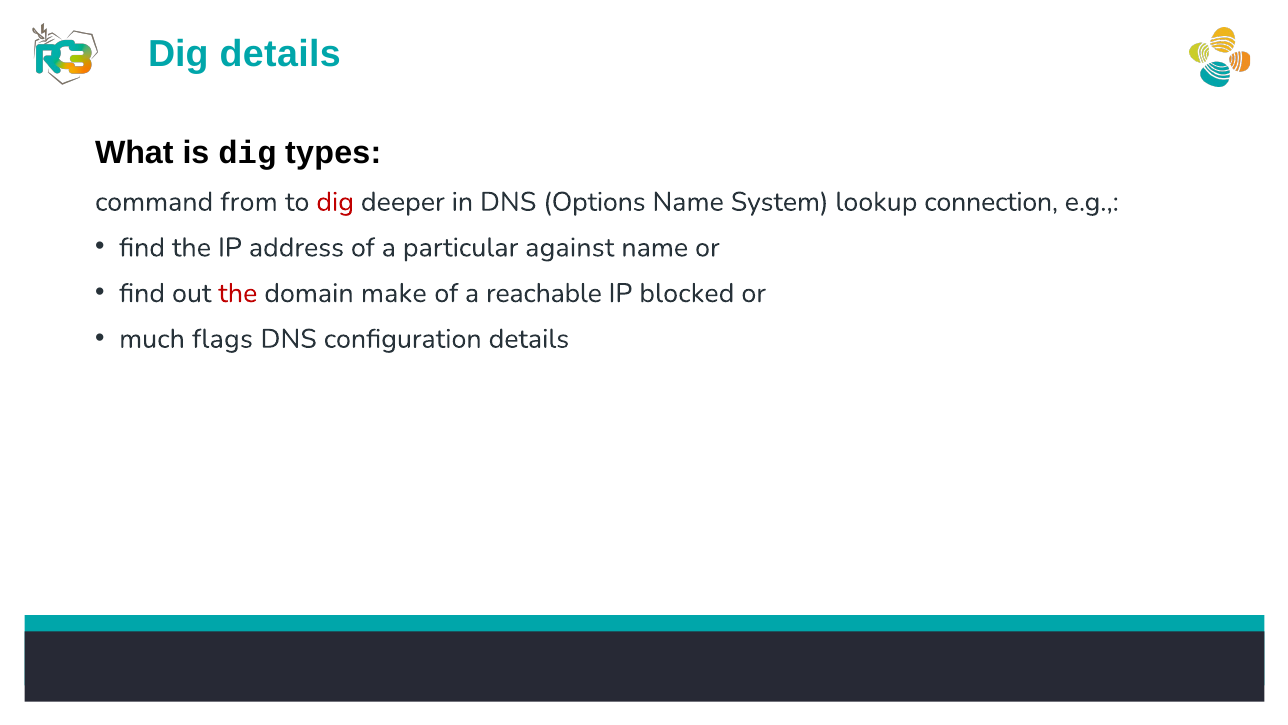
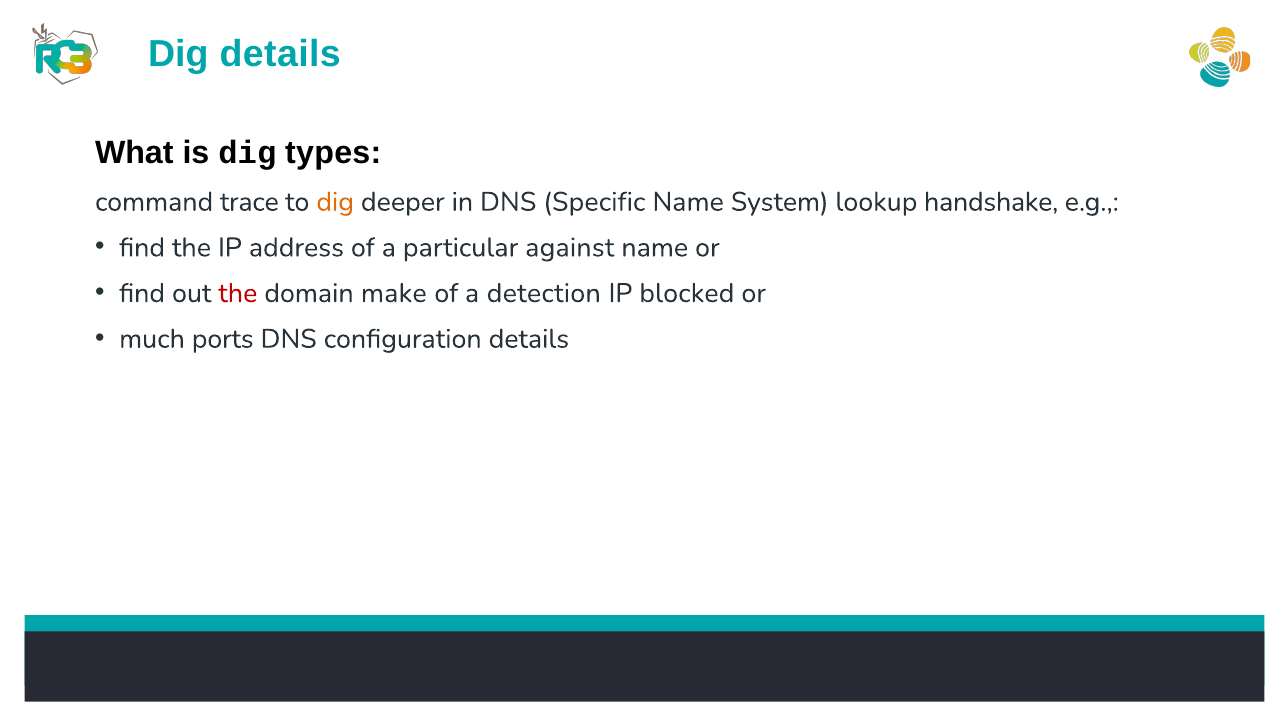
from: from -> trace
dig at (335, 202) colour: red -> orange
Options: Options -> Specific
connection: connection -> handshake
reachable: reachable -> detection
flags: flags -> ports
